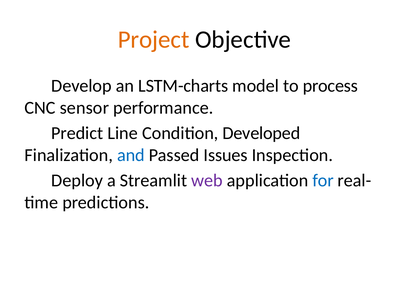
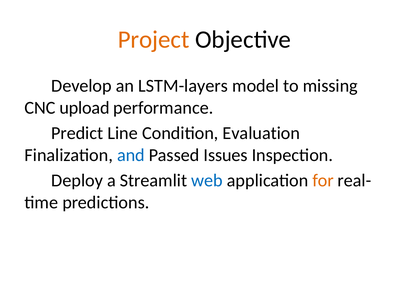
LSTM-charts: LSTM-charts -> LSTM-layers
process: process -> missing
sensor: sensor -> upload
Developed: Developed -> Evaluation
web colour: purple -> blue
for colour: blue -> orange
